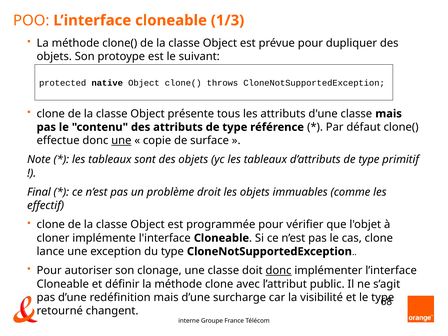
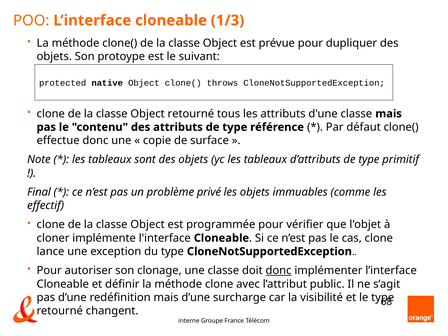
Object présente: présente -> retourné
une at (121, 141) underline: present -> none
droit: droit -> privé
